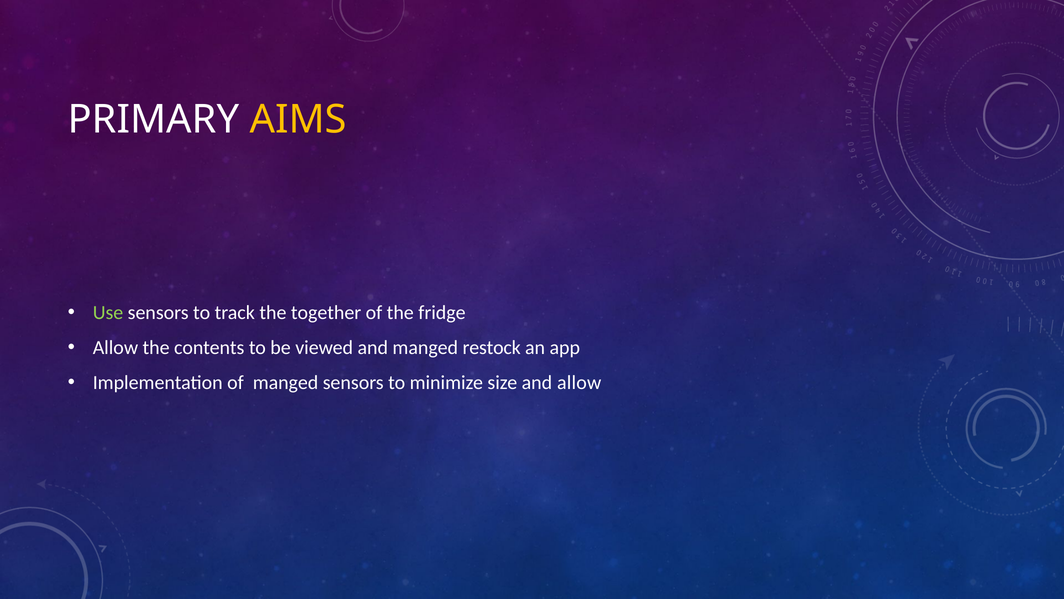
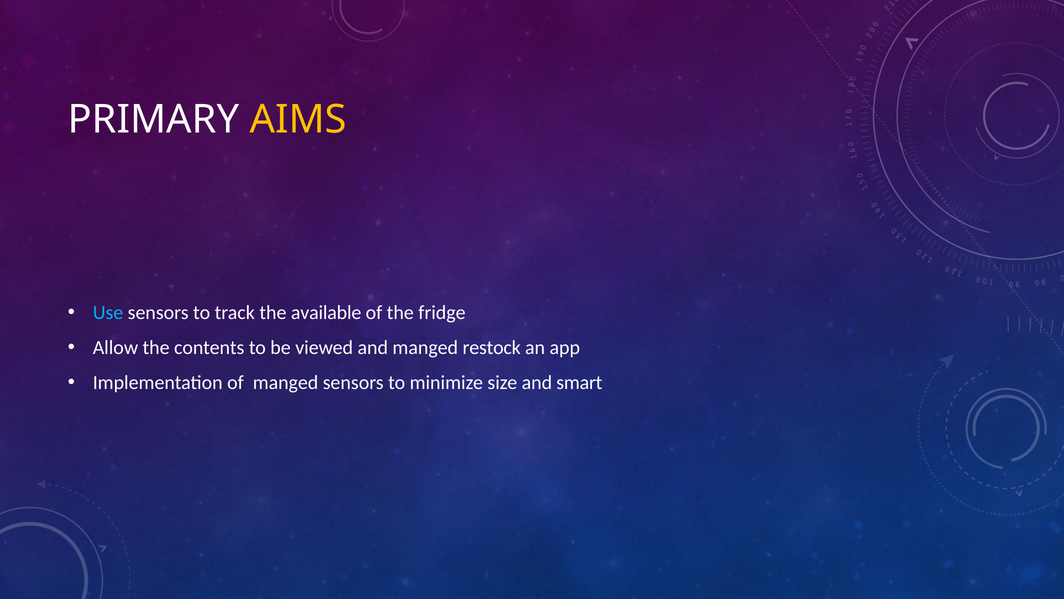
Use colour: light green -> light blue
together: together -> available
and allow: allow -> smart
